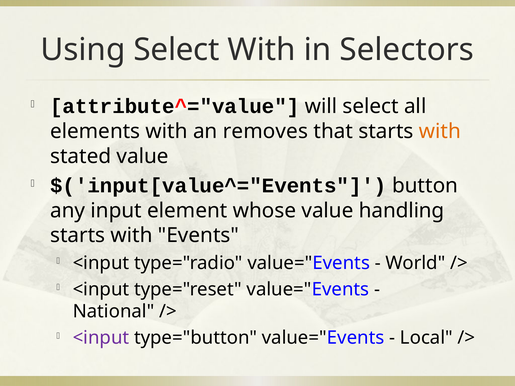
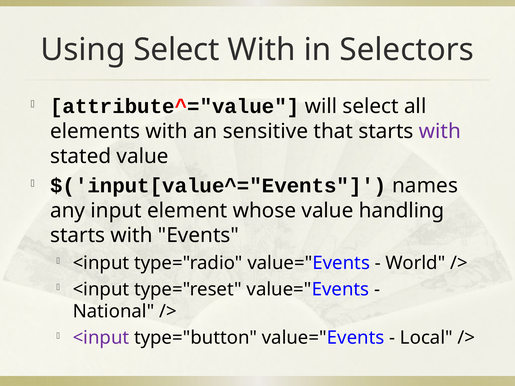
removes: removes -> sensitive
with at (440, 131) colour: orange -> purple
button: button -> names
